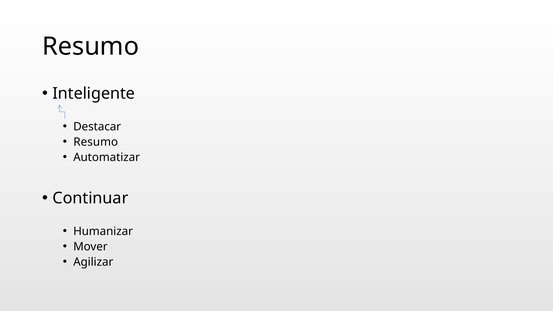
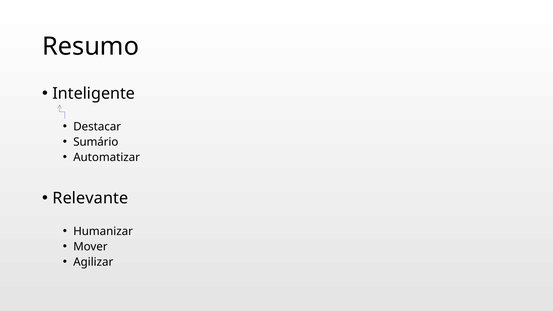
Resumo at (96, 142): Resumo -> Sumário
Continuar: Continuar -> Relevante
